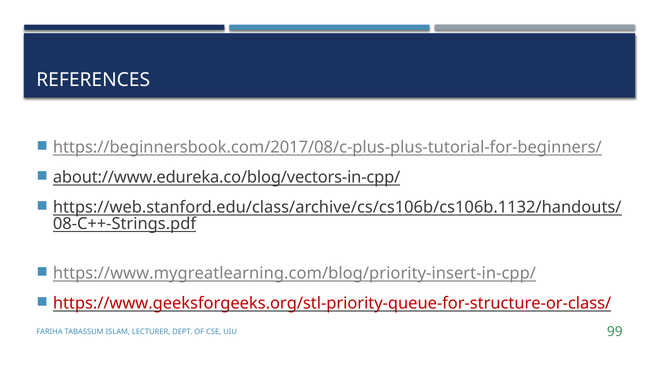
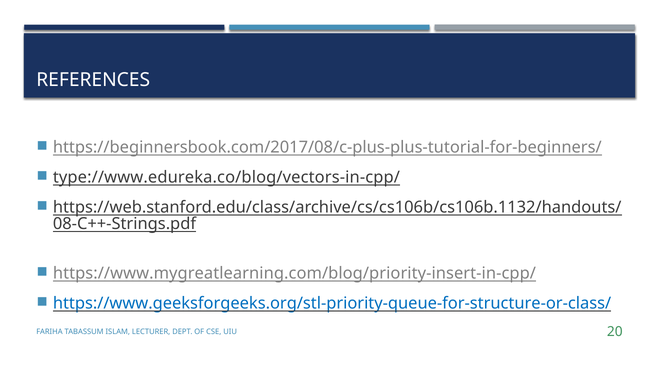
about://www.edureka.co/blog/vectors-in-cpp/: about://www.edureka.co/blog/vectors-in-cpp/ -> type://www.edureka.co/blog/vectors-in-cpp/
https://www.geeksforgeeks.org/stl-priority-queue-for-structure-or-class/ colour: red -> blue
99: 99 -> 20
